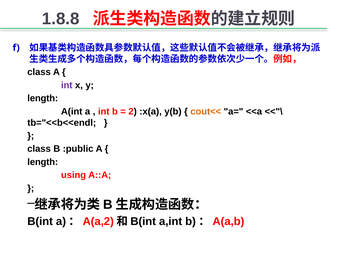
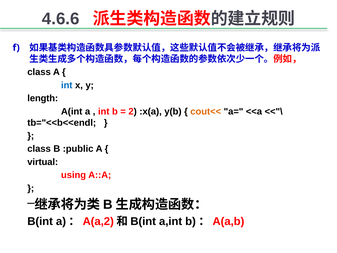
1.8.8: 1.8.8 -> 4.6.6
int at (67, 85) colour: purple -> blue
length at (43, 162): length -> virtual
